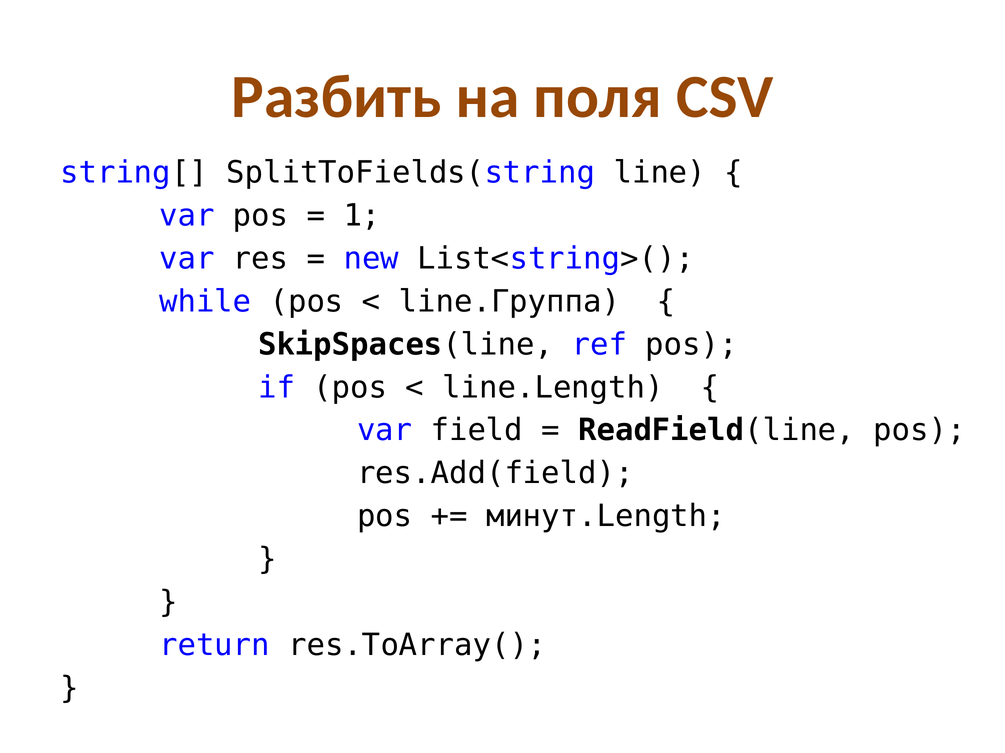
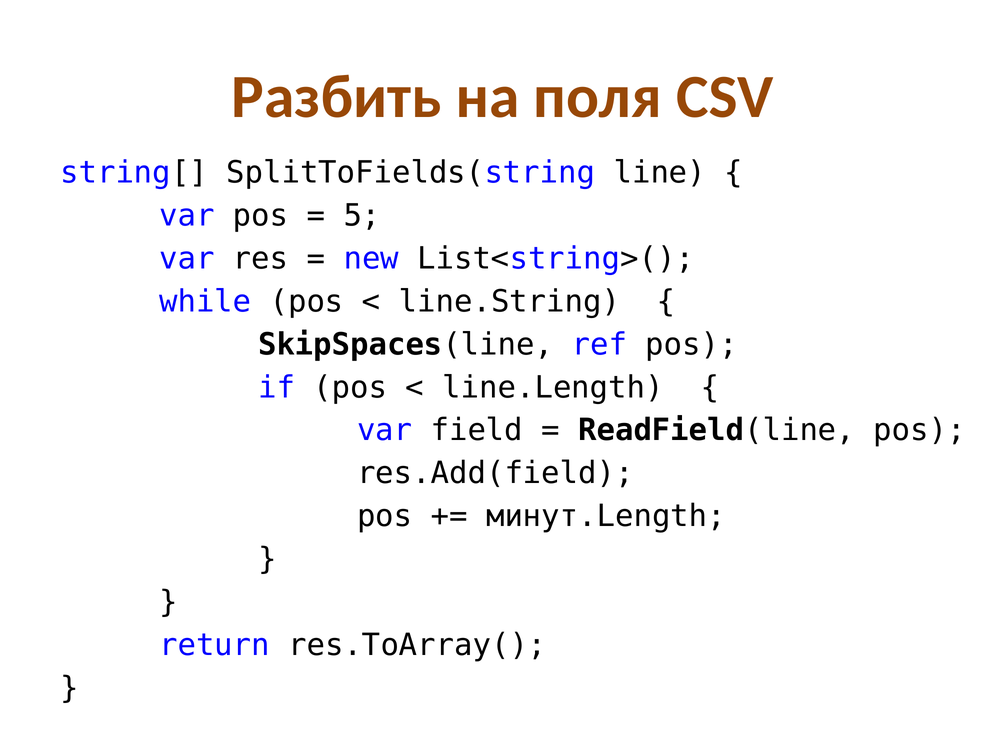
1: 1 -> 5
line.Группа: line.Группа -> line.String
